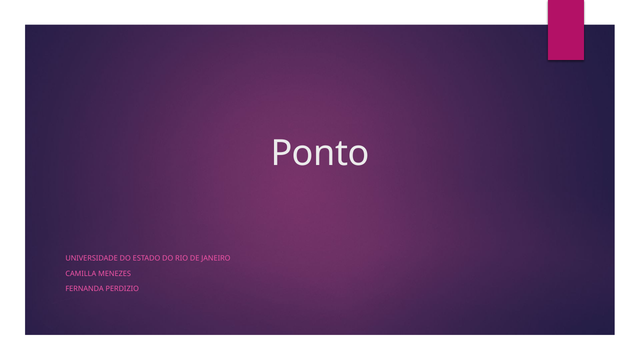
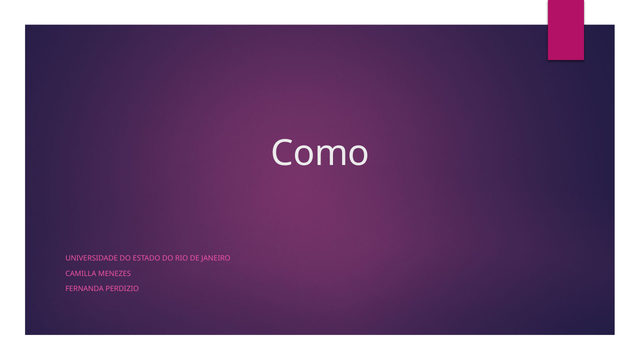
Ponto: Ponto -> Como
